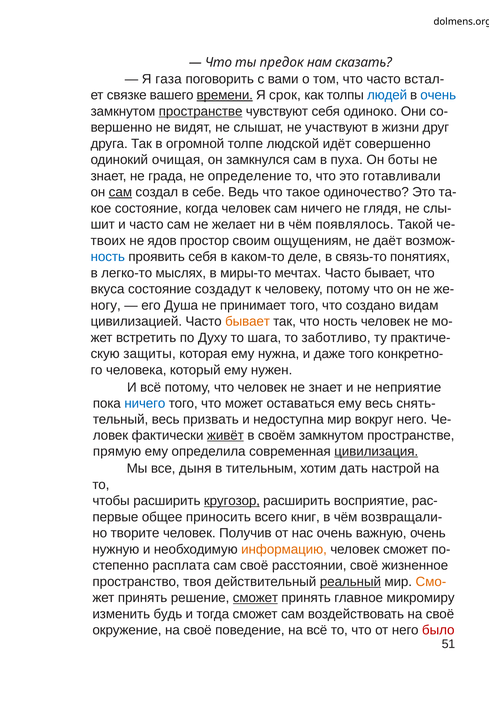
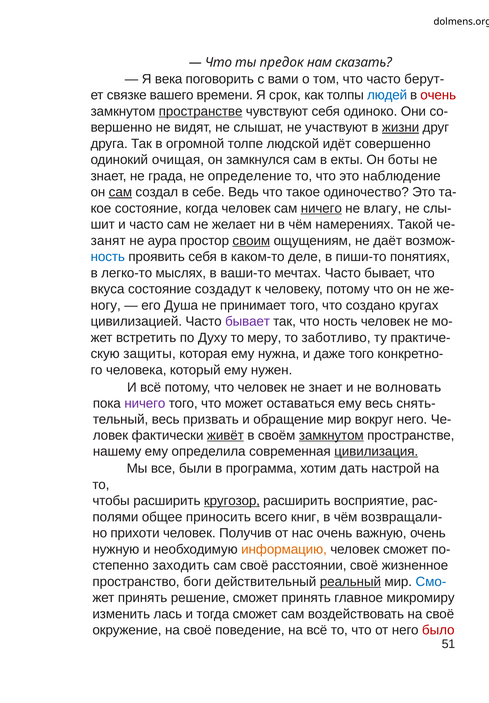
газа: газа -> века
встал-: встал- -> берут-
времени underline: present -> none
очень at (438, 95) colour: blue -> red
жизни underline: none -> present
пуха: пуха -> екты
готавливали: готавливали -> наблюдение
ничего at (321, 209) underline: none -> present
глядя: глядя -> влагу
появлялось: появлялось -> намерениях
твоих: твоих -> занят
ядов: ядов -> аура
своим underline: none -> present
связь-то: связь-то -> пиши-то
миры-то: миры-то -> ваши-то
видам: видам -> кругах
бывает at (247, 322) colour: orange -> purple
шага: шага -> меру
неприятие: неприятие -> волновать
ничего at (145, 404) colour: blue -> purple
недоступна: недоступна -> обращение
замкнутом at (331, 436) underline: none -> present
прямую: прямую -> нашему
дыня: дыня -> были
тительным: тительным -> программа
первые: первые -> полями
творите: творите -> прихоти
расплата: расплата -> заходить
твоя: твоя -> боги
Смо- colour: orange -> blue
сможет at (255, 599) underline: present -> none
будь: будь -> лась
